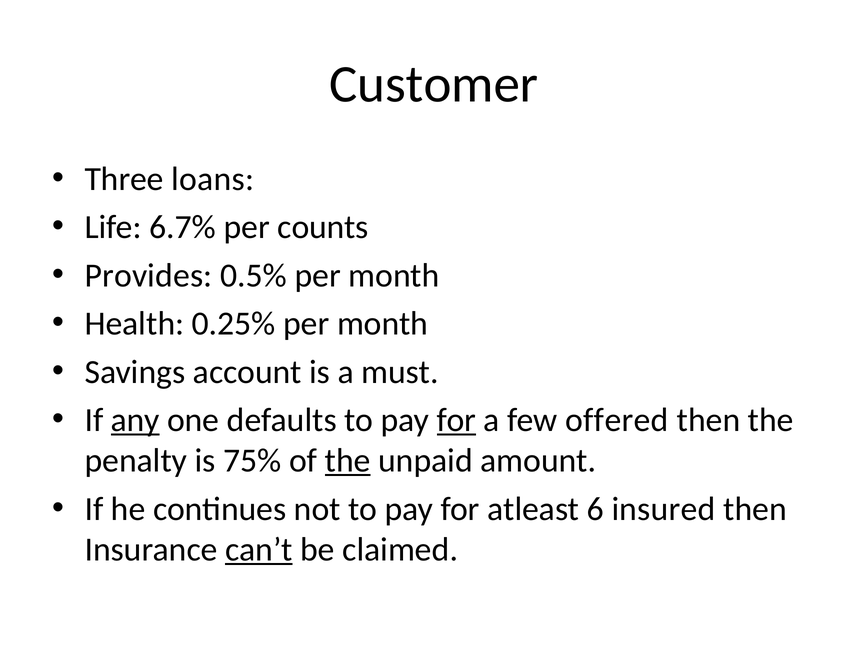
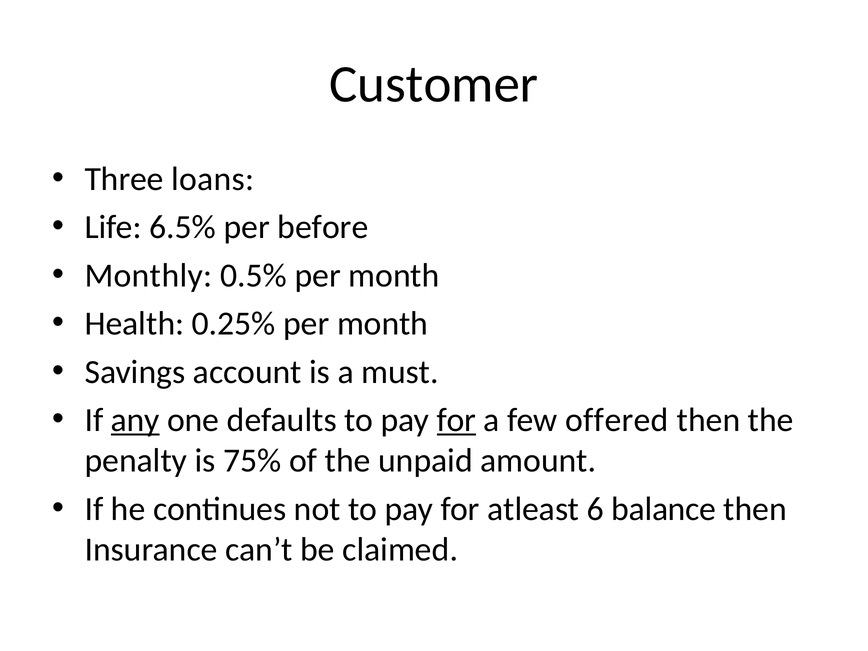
6.7%: 6.7% -> 6.5%
counts: counts -> before
Provides: Provides -> Monthly
the at (348, 461) underline: present -> none
insured: insured -> balance
can’t underline: present -> none
